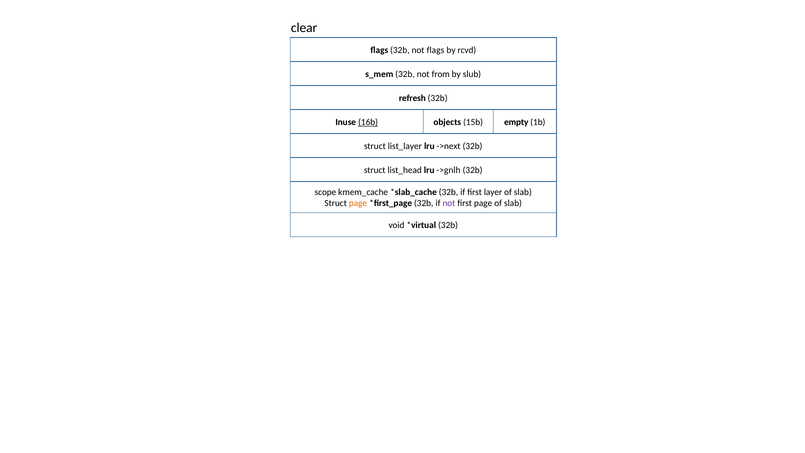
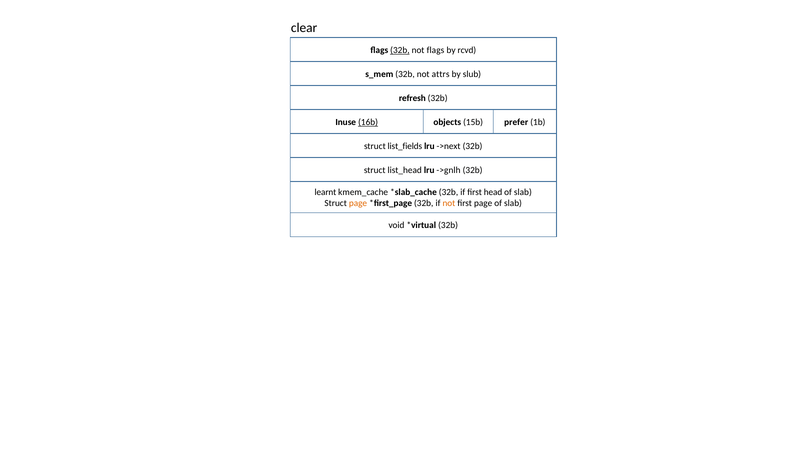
32b at (400, 50) underline: none -> present
from: from -> attrs
empty: empty -> prefer
list_layer: list_layer -> list_fields
scope: scope -> learnt
layer: layer -> head
not at (449, 203) colour: purple -> orange
